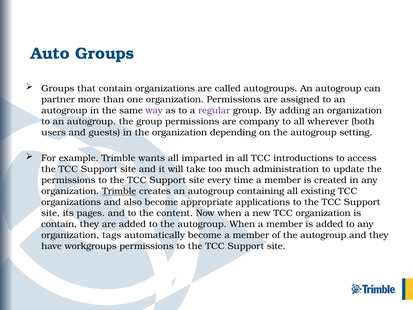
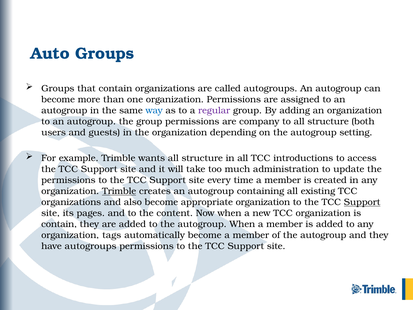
partner at (58, 99): partner -> become
way colour: purple -> blue
to all wherever: wherever -> structure
wants all imparted: imparted -> structure
appropriate applications: applications -> organization
Support at (362, 202) underline: none -> present
have workgroups: workgroups -> autogroups
